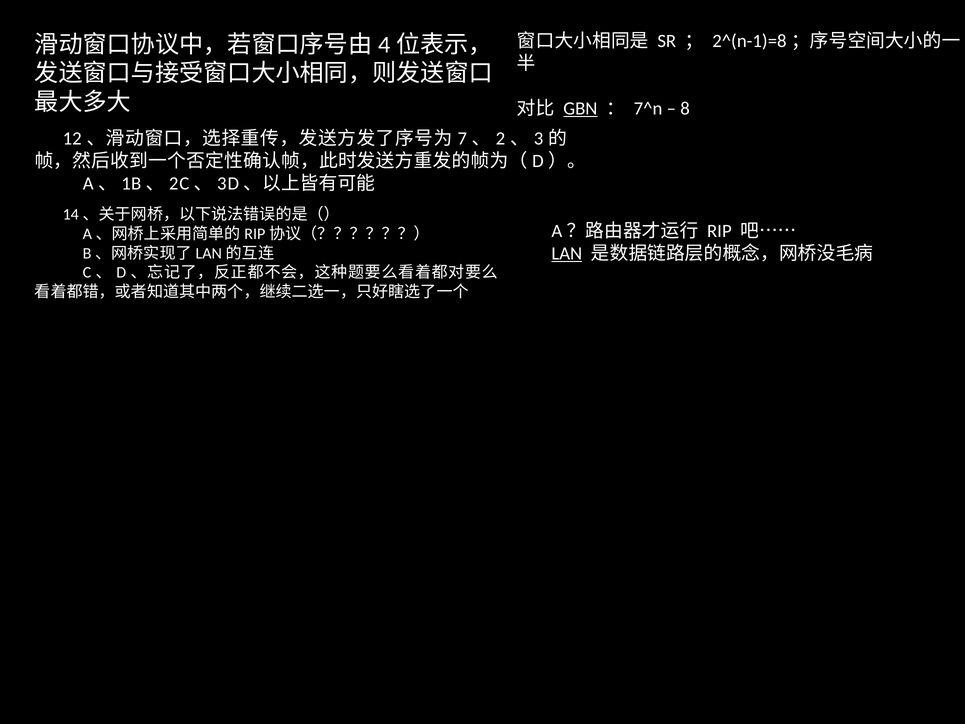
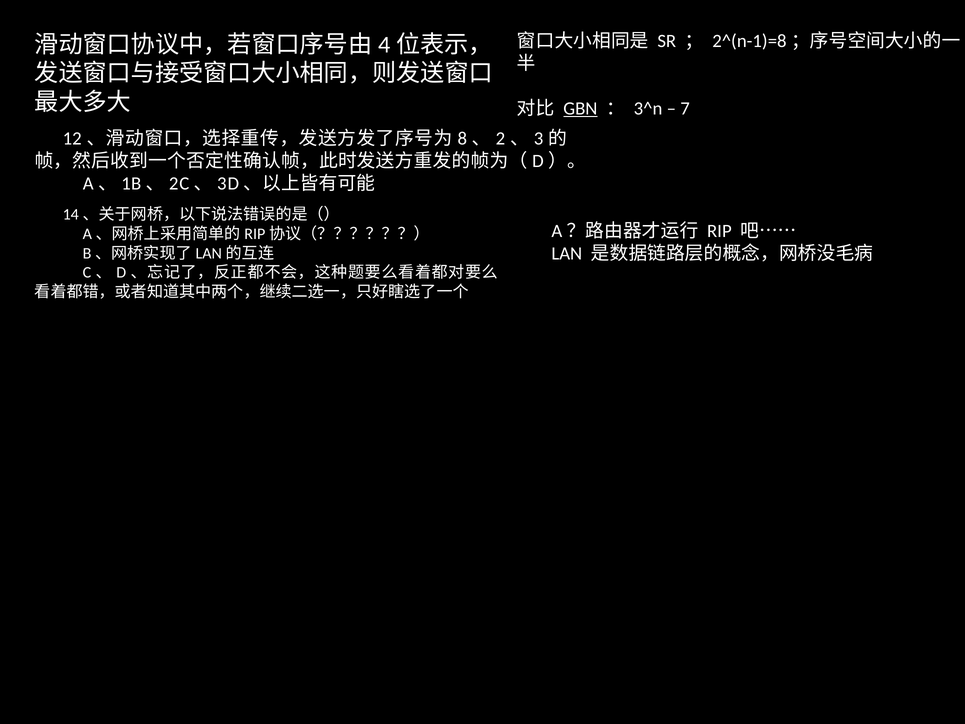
7^n: 7^n -> 3^n
8: 8 -> 7
7: 7 -> 8
LAN underline: present -> none
